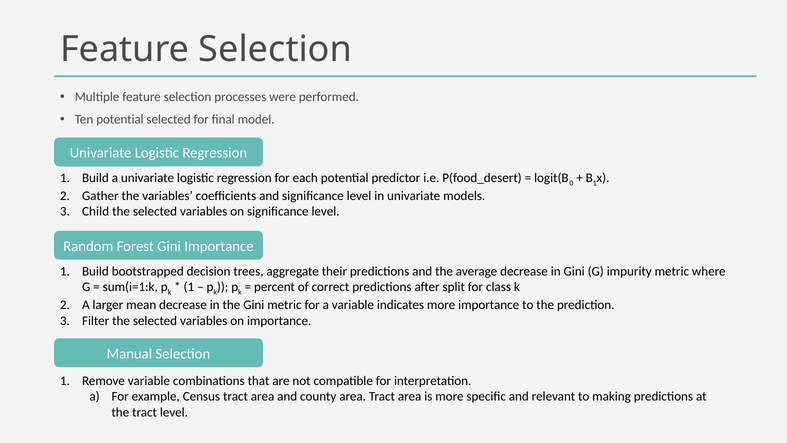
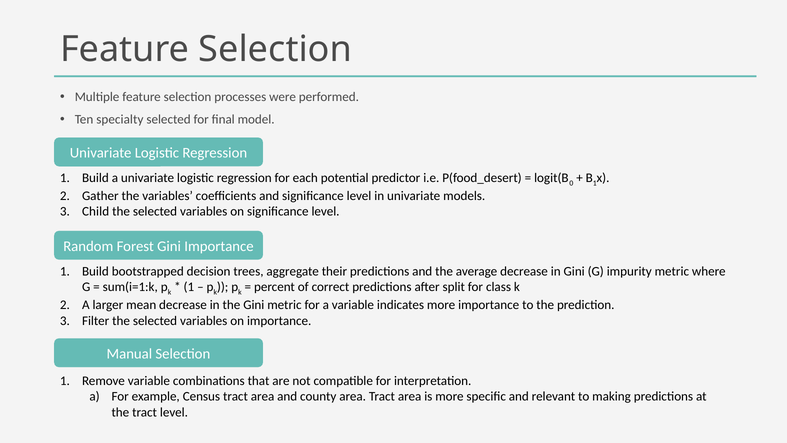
Ten potential: potential -> specialty
